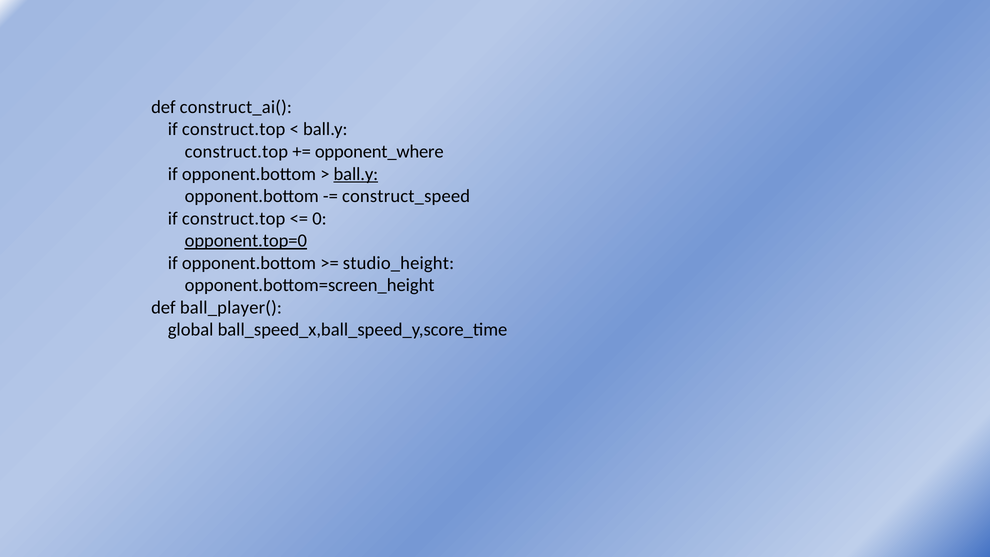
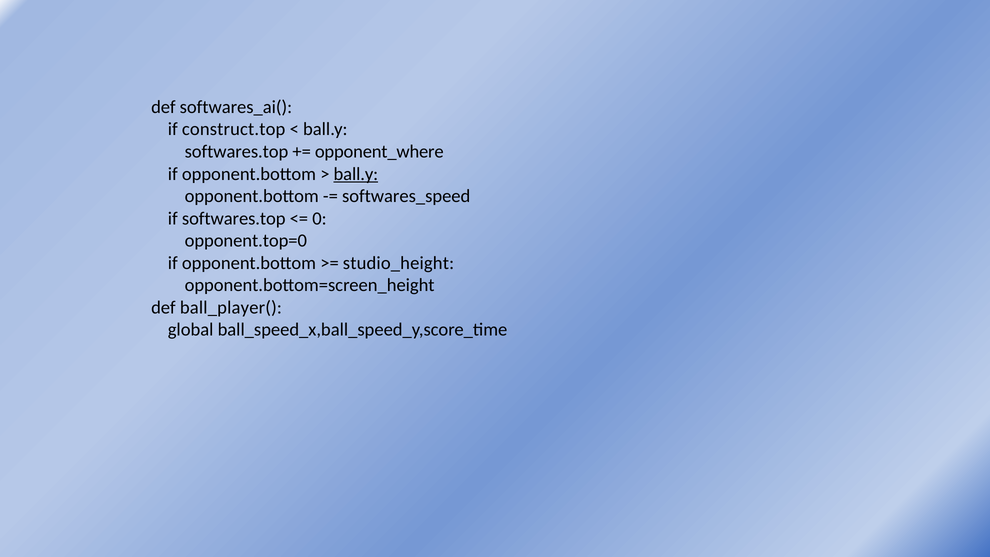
construct_ai(: construct_ai( -> softwares_ai(
construct.top at (236, 152): construct.top -> softwares.top
construct_speed: construct_speed -> softwares_speed
construct.top at (234, 218): construct.top -> softwares.top
opponent.top=0 underline: present -> none
